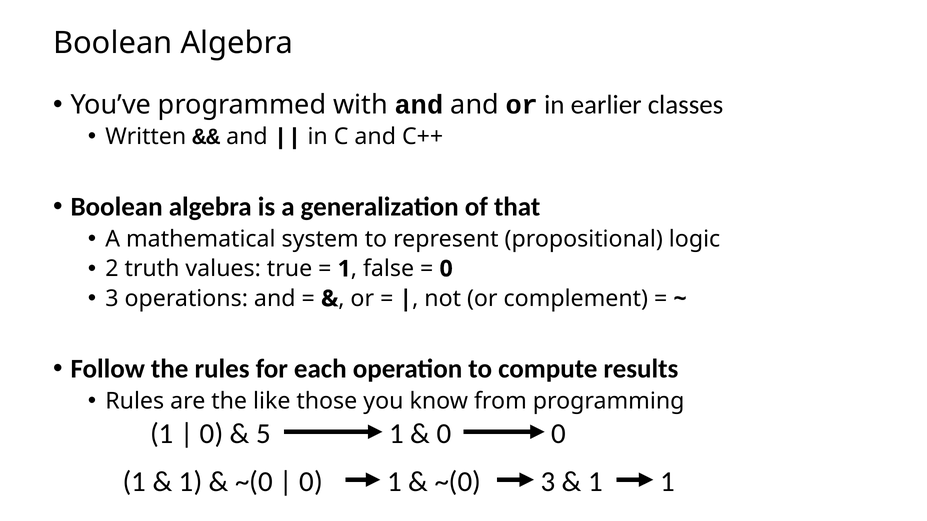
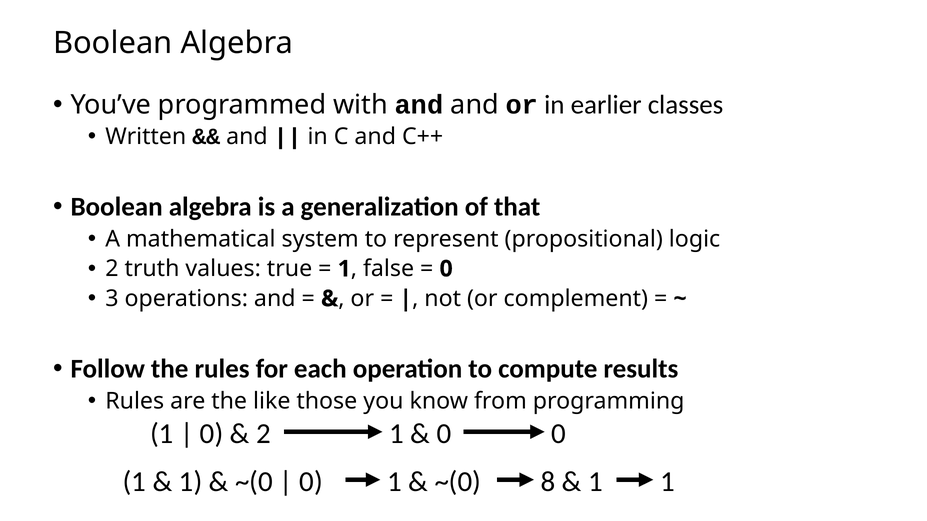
5 at (264, 434): 5 -> 2
~(0 3: 3 -> 8
